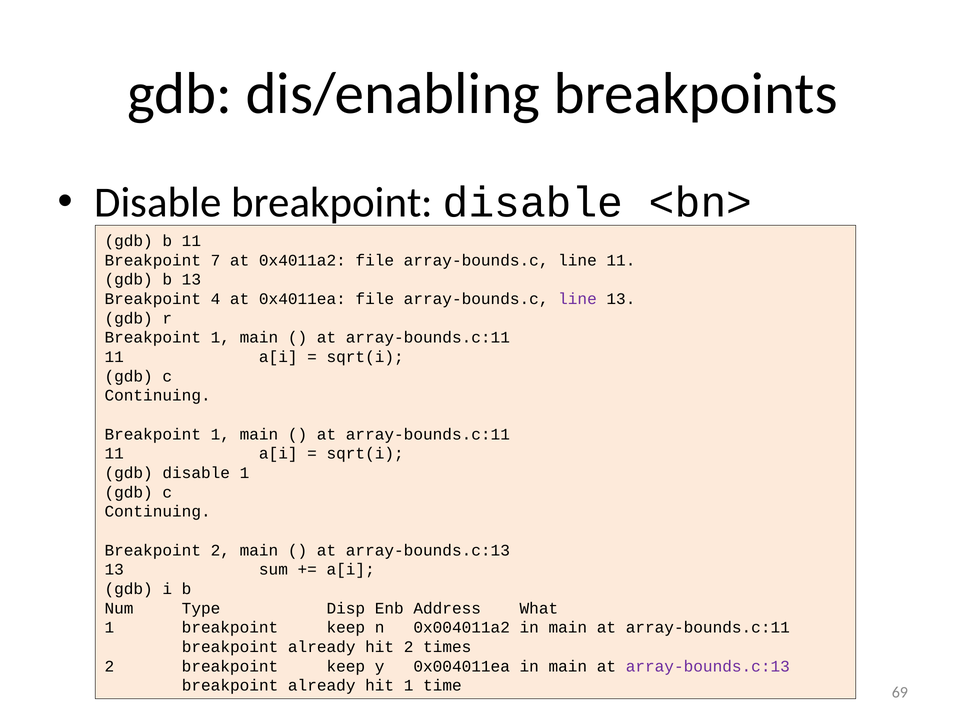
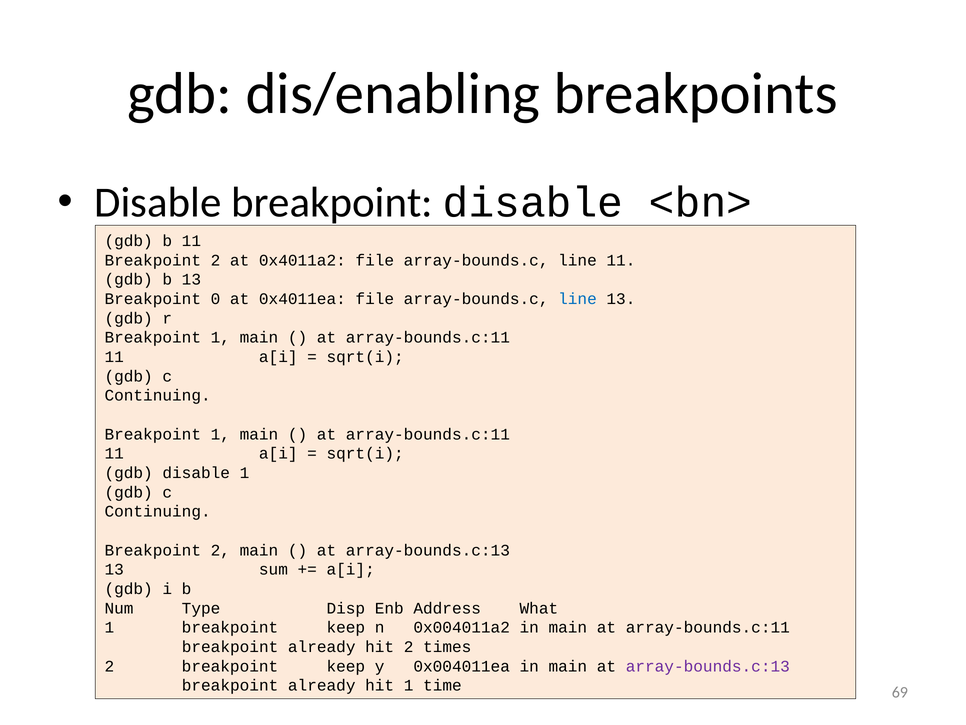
7 at (216, 260): 7 -> 2
4: 4 -> 0
line at (577, 299) colour: purple -> blue
